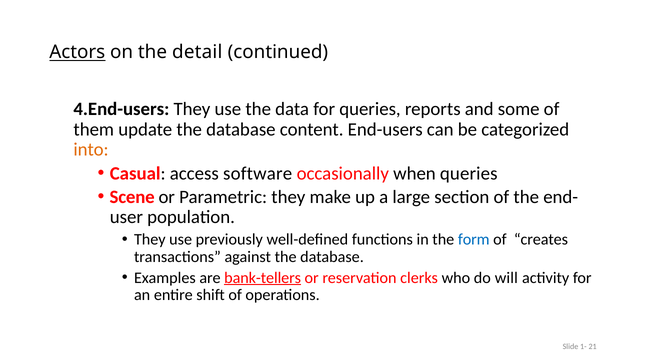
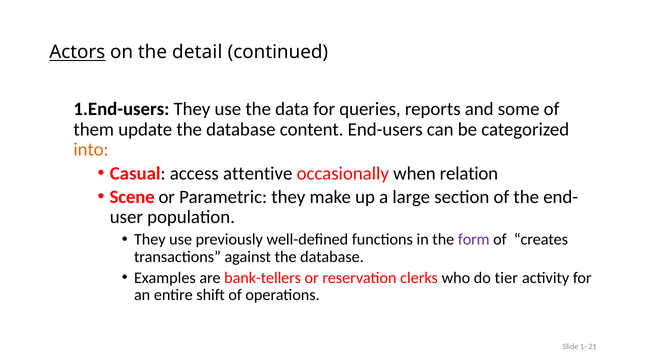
4.End-users: 4.End-users -> 1.End-users
software: software -> attentive
when queries: queries -> relation
form colour: blue -> purple
bank-tellers underline: present -> none
will: will -> tier
